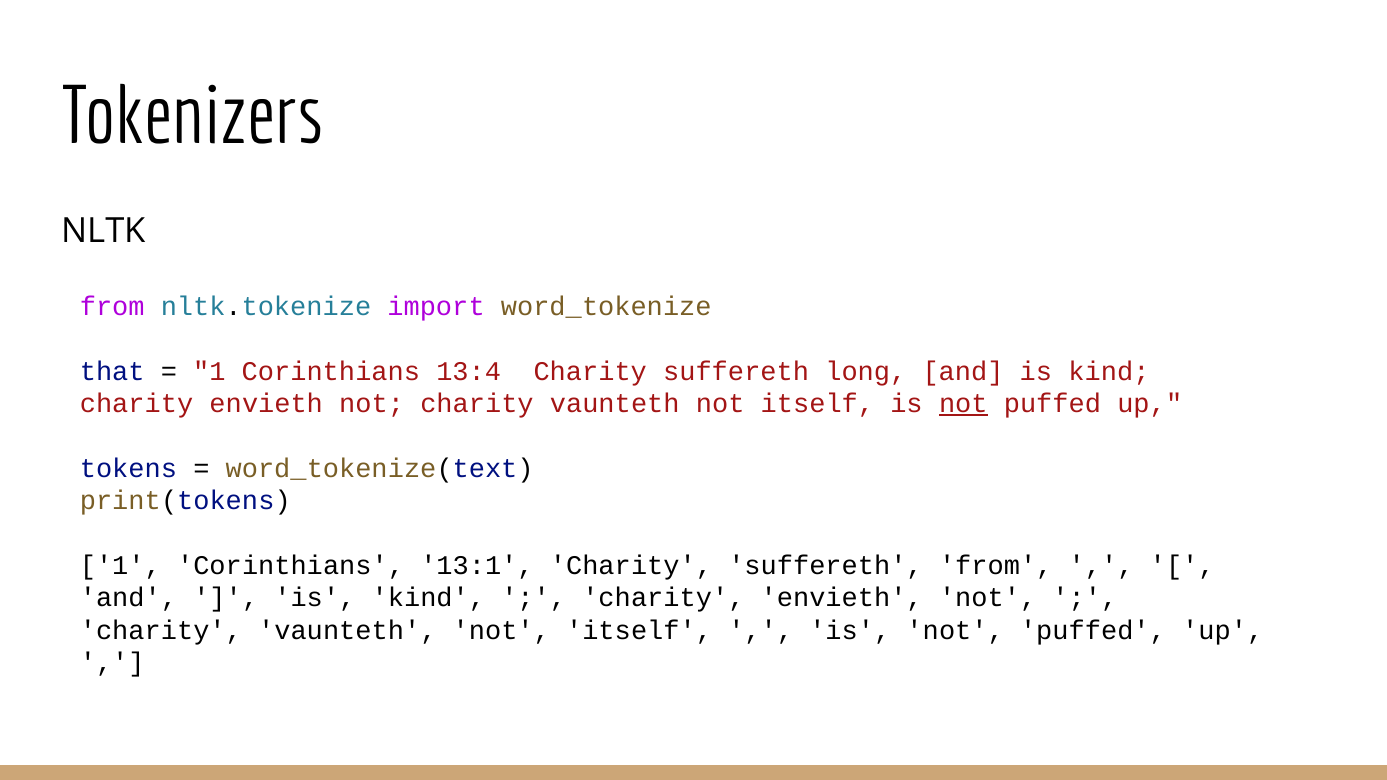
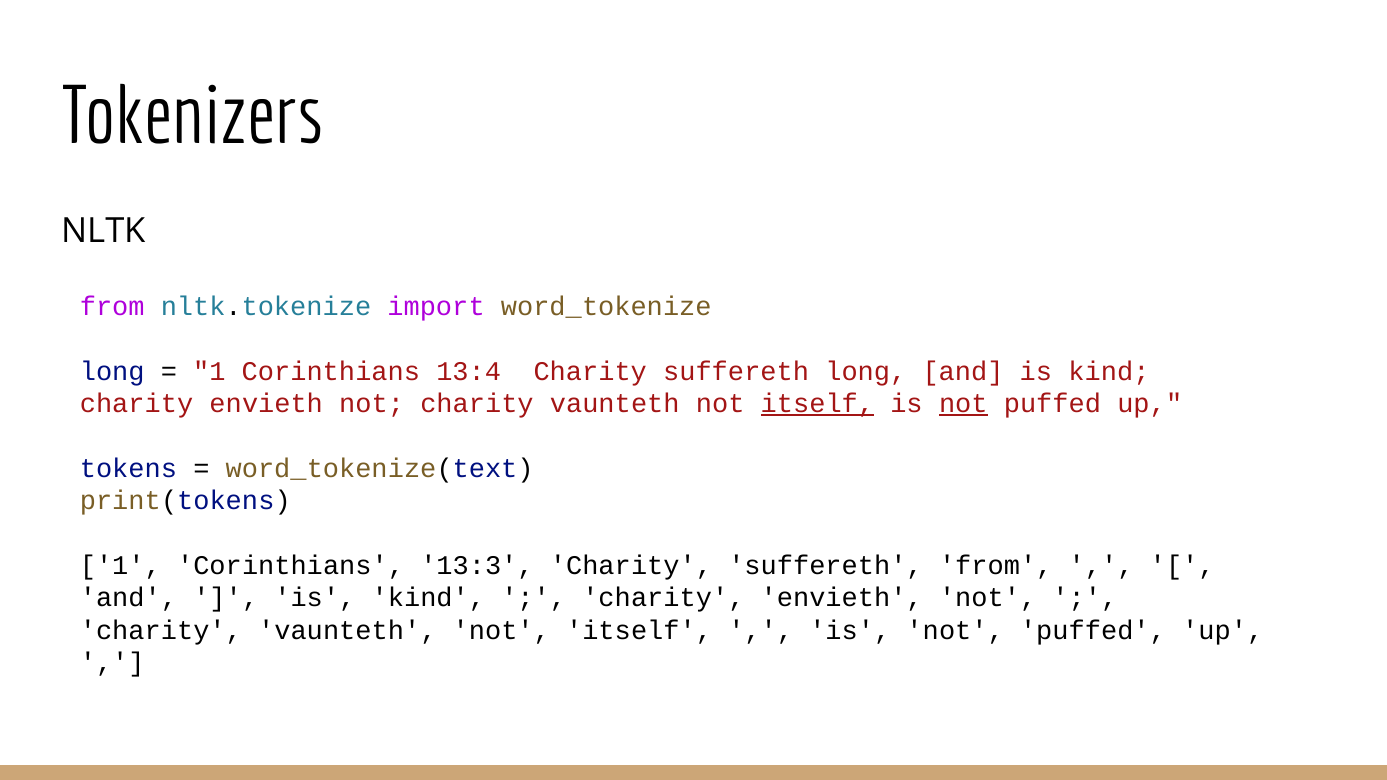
that at (112, 371): that -> long
itself at (817, 404) underline: none -> present
13:1: 13:1 -> 13:3
